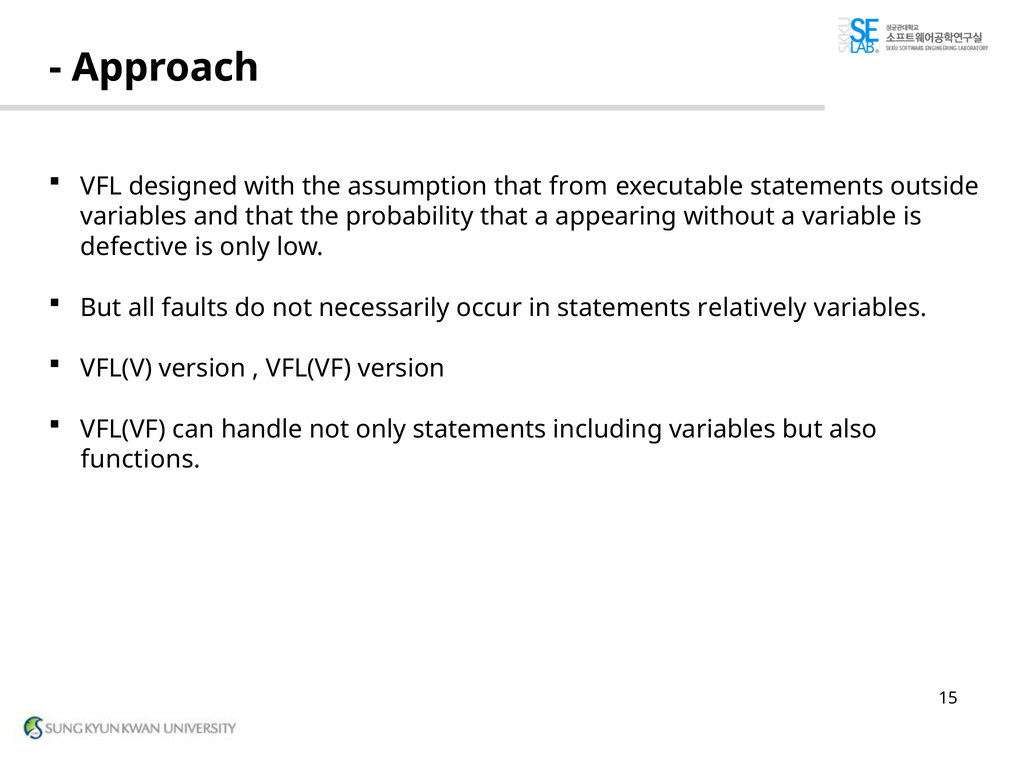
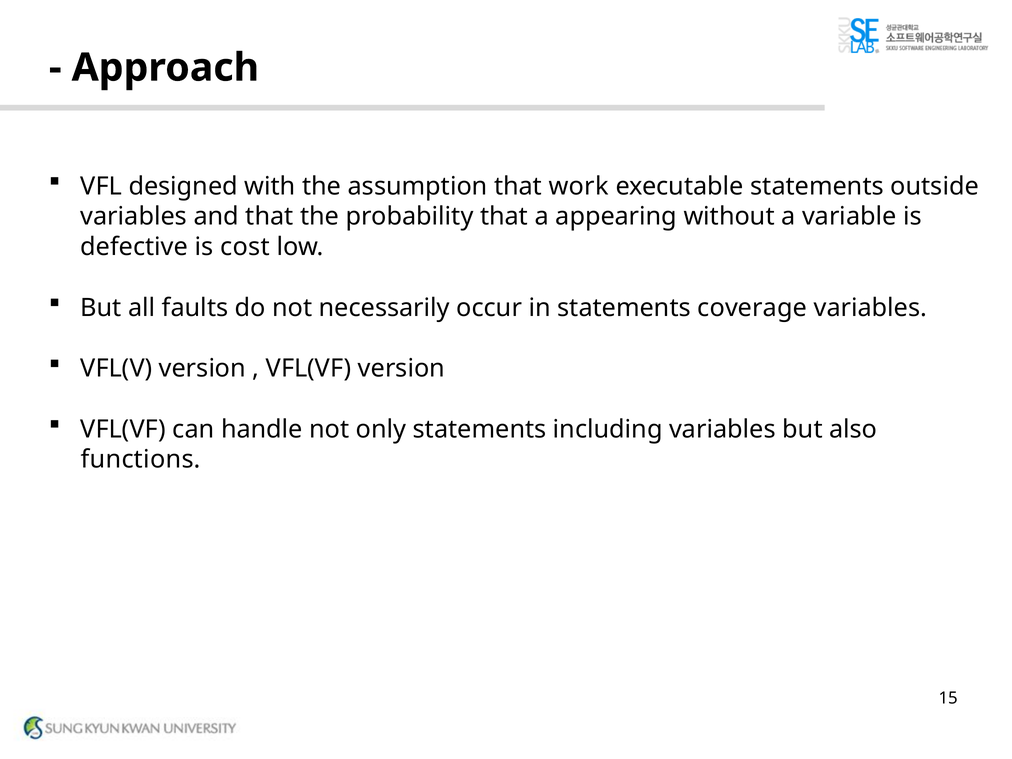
from: from -> work
is only: only -> cost
relatively: relatively -> coverage
